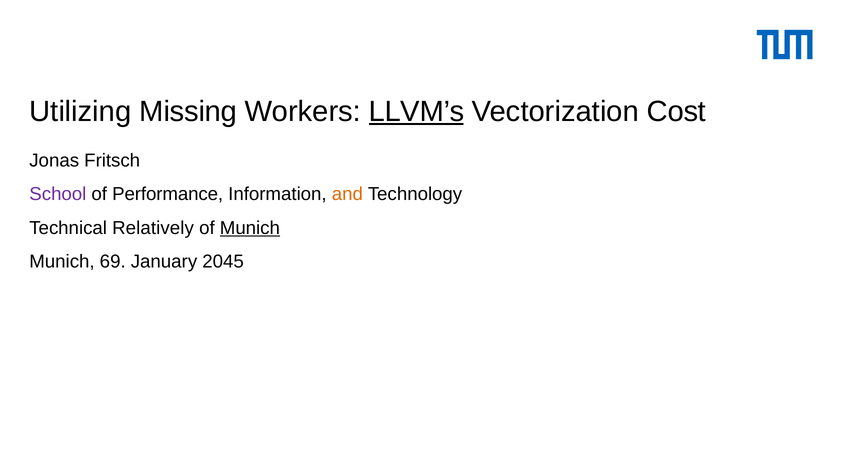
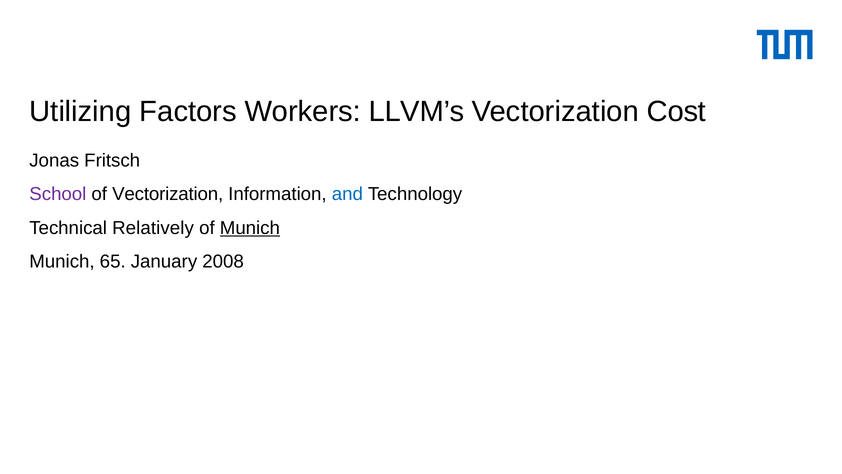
Missing: Missing -> Factors
LLVM’s underline: present -> none
of Performance: Performance -> Vectorization
and colour: orange -> blue
69: 69 -> 65
2045: 2045 -> 2008
